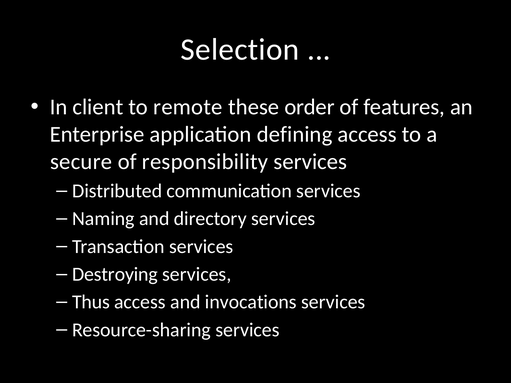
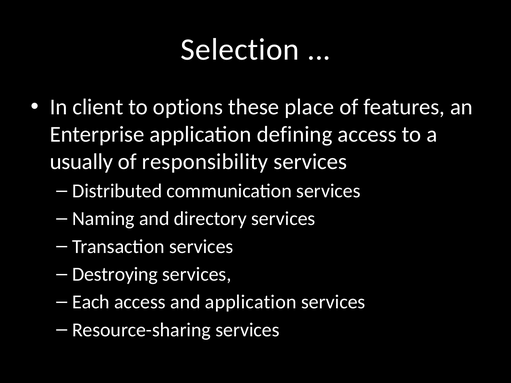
remote: remote -> options
order: order -> place
secure: secure -> usually
Thus: Thus -> Each
and invocations: invocations -> application
